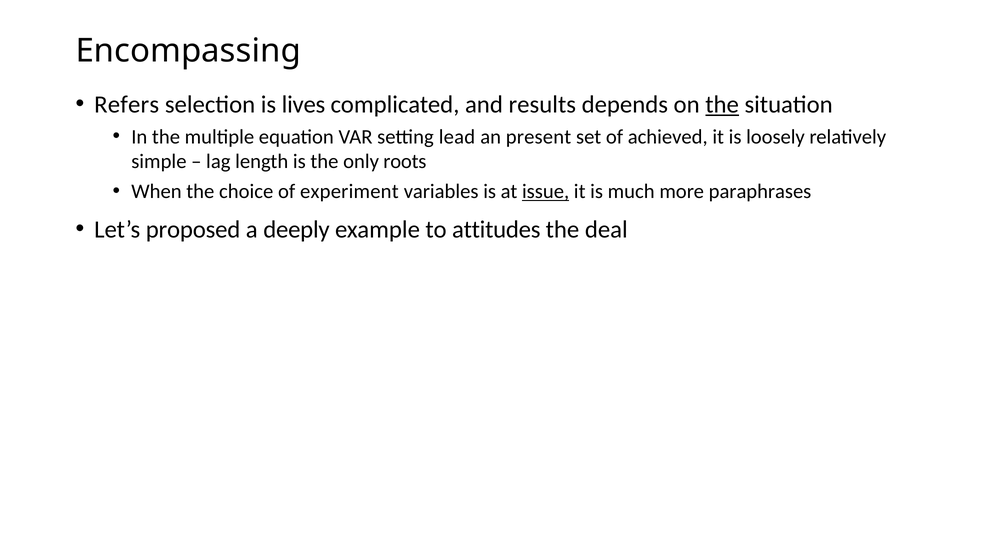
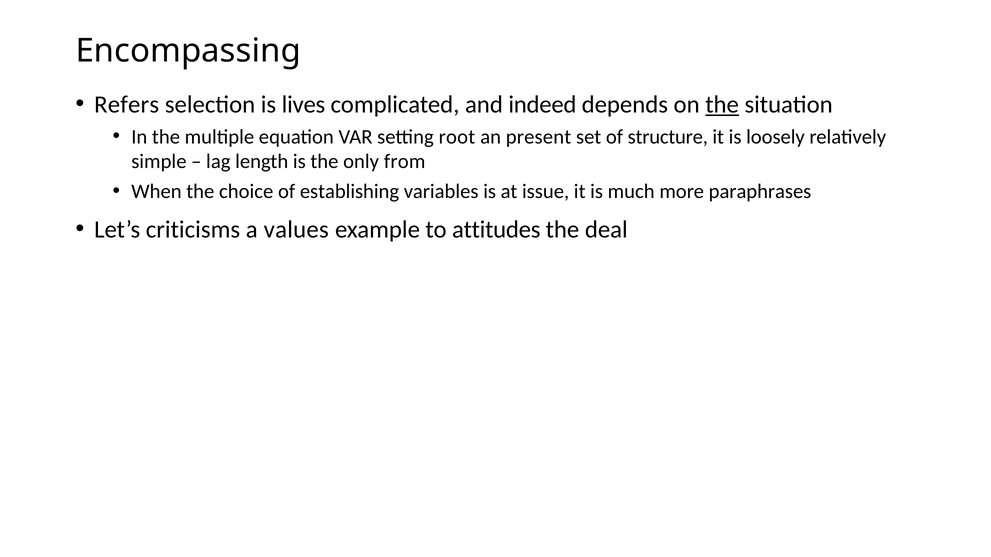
results: results -> indeed
lead: lead -> root
achieved: achieved -> structure
roots: roots -> from
experiment: experiment -> establishing
issue underline: present -> none
proposed: proposed -> criticisms
deeply: deeply -> values
